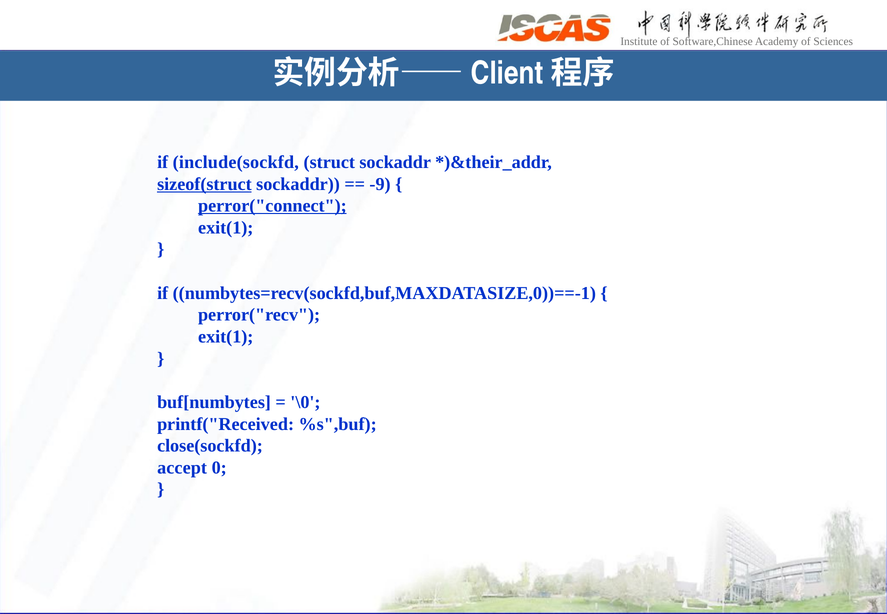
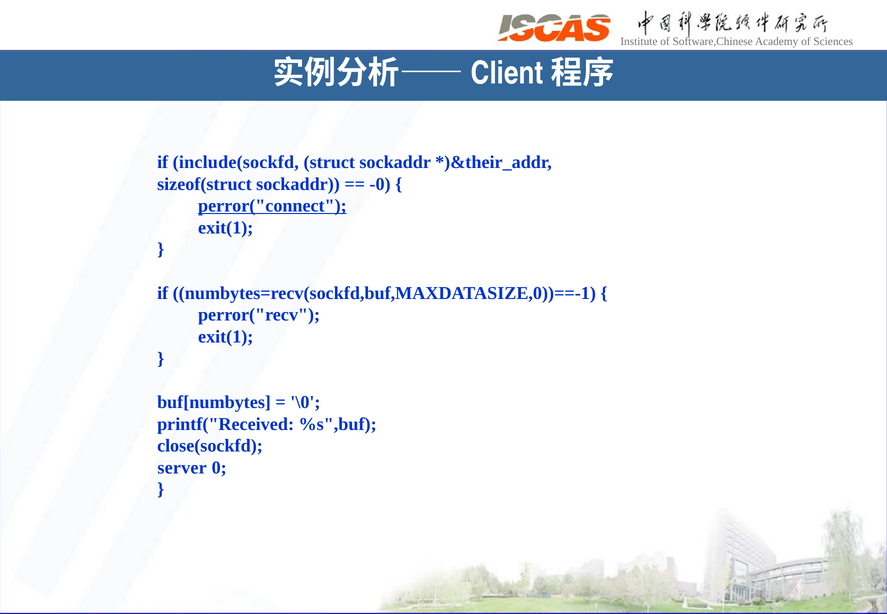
sizeof(struct underline: present -> none
-9: -9 -> -0
accept: accept -> server
